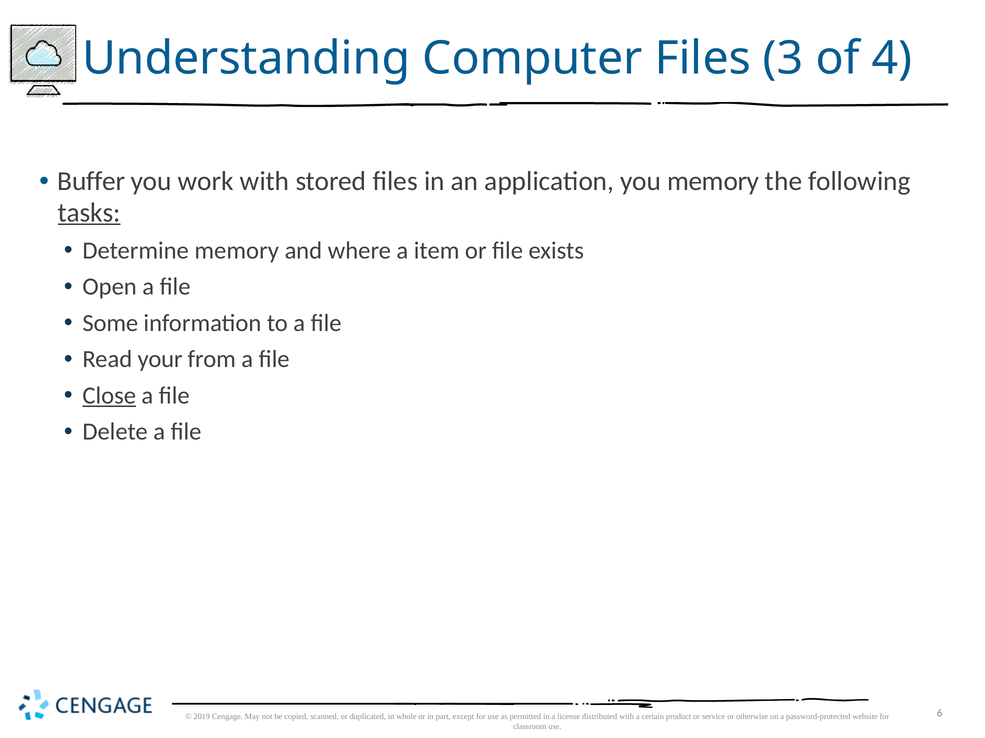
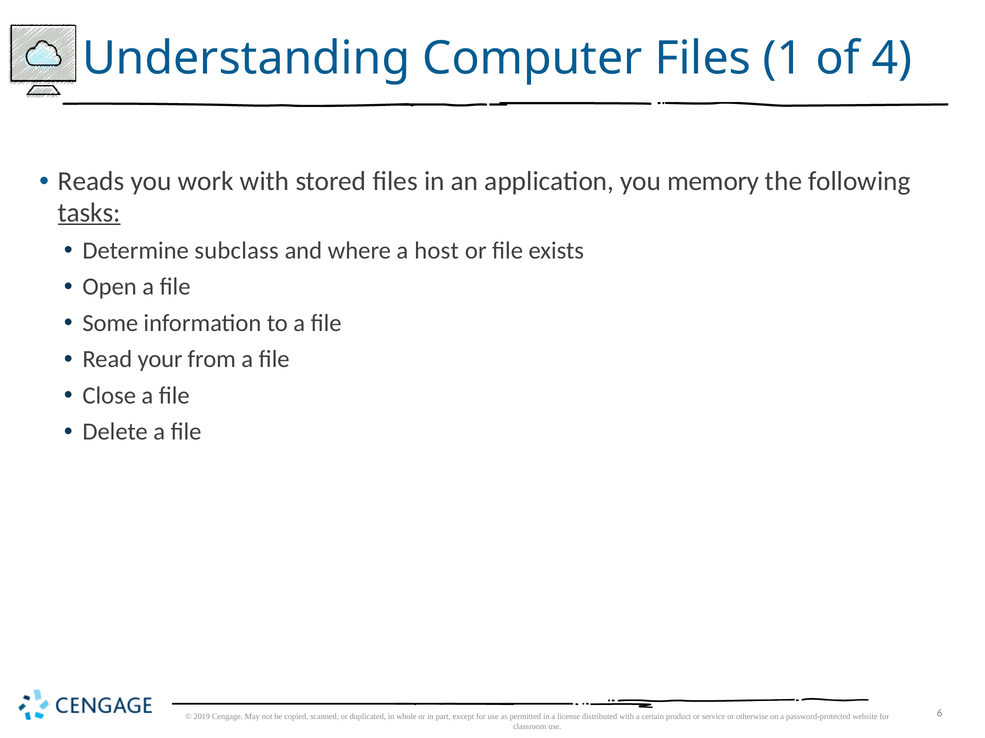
3: 3 -> 1
Buffer: Buffer -> Reads
Determine memory: memory -> subclass
item: item -> host
Close underline: present -> none
